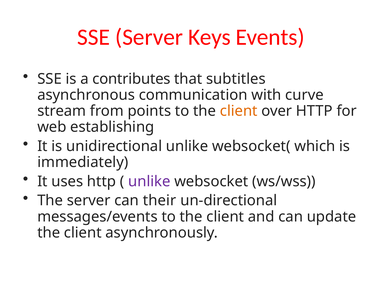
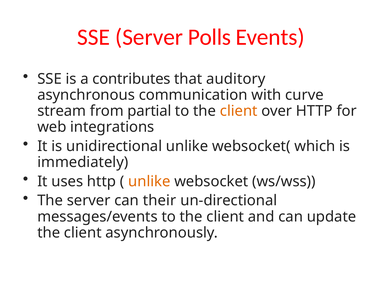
Keys: Keys -> Polls
subtitles: subtitles -> auditory
points: points -> partial
establishing: establishing -> integrations
unlike at (149, 181) colour: purple -> orange
